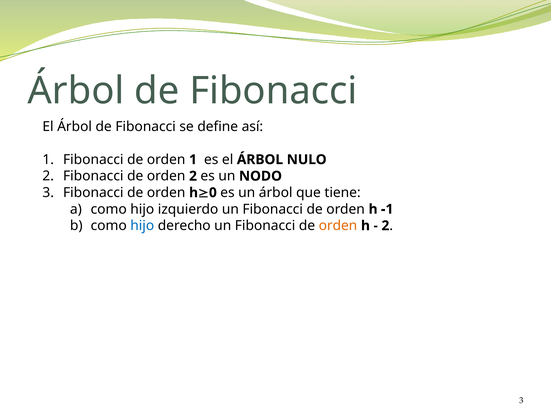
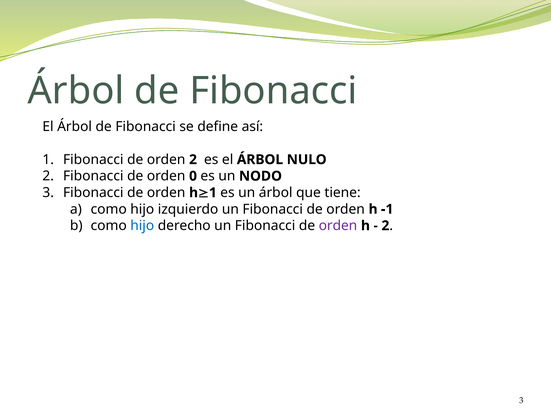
orden 1: 1 -> 2
orden 2: 2 -> 0
0 at (213, 193): 0 -> 1
orden at (338, 226) colour: orange -> purple
